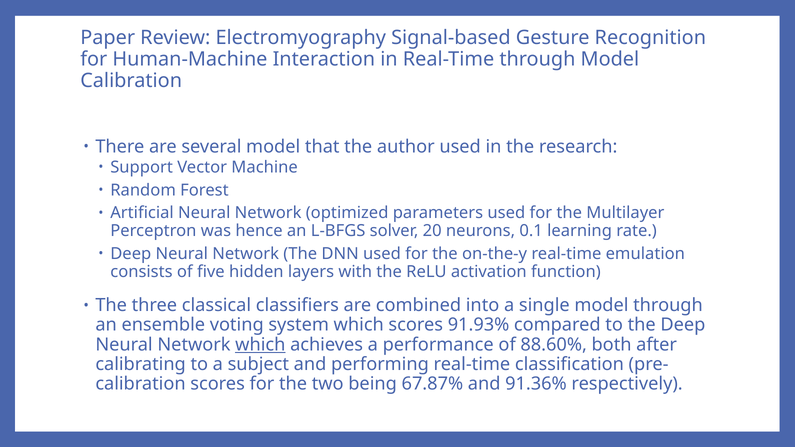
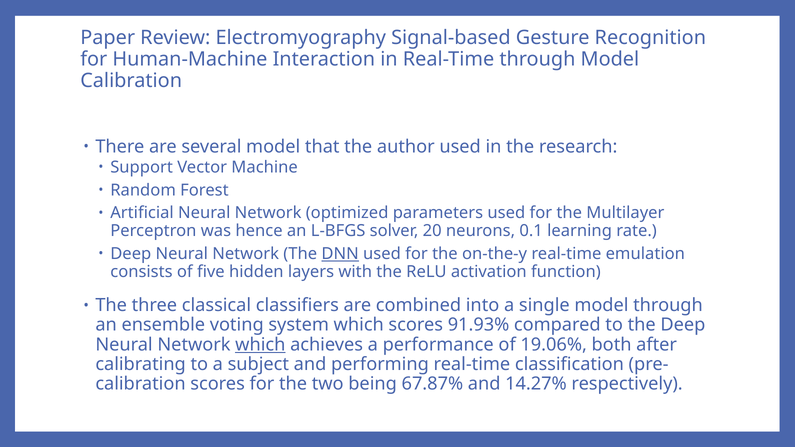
DNN underline: none -> present
88.60%: 88.60% -> 19.06%
91.36%: 91.36% -> 14.27%
